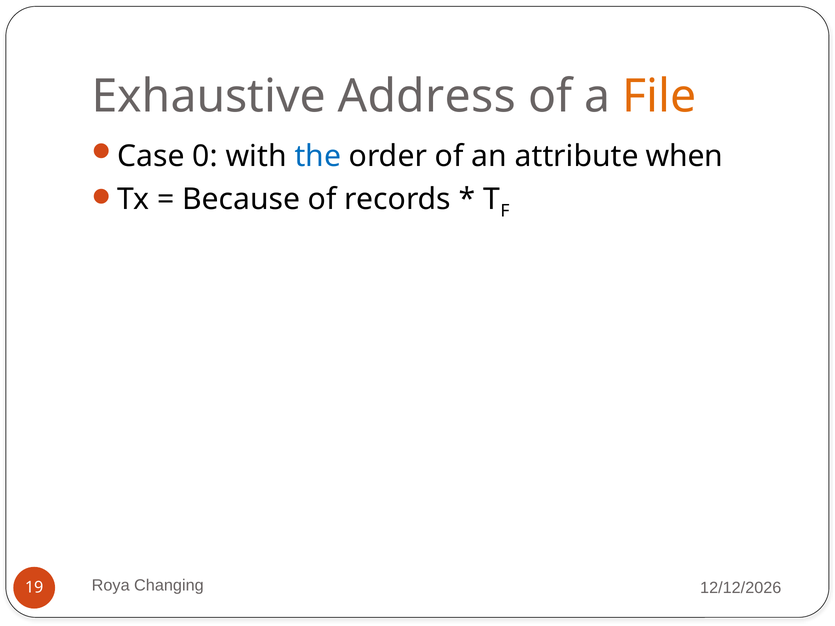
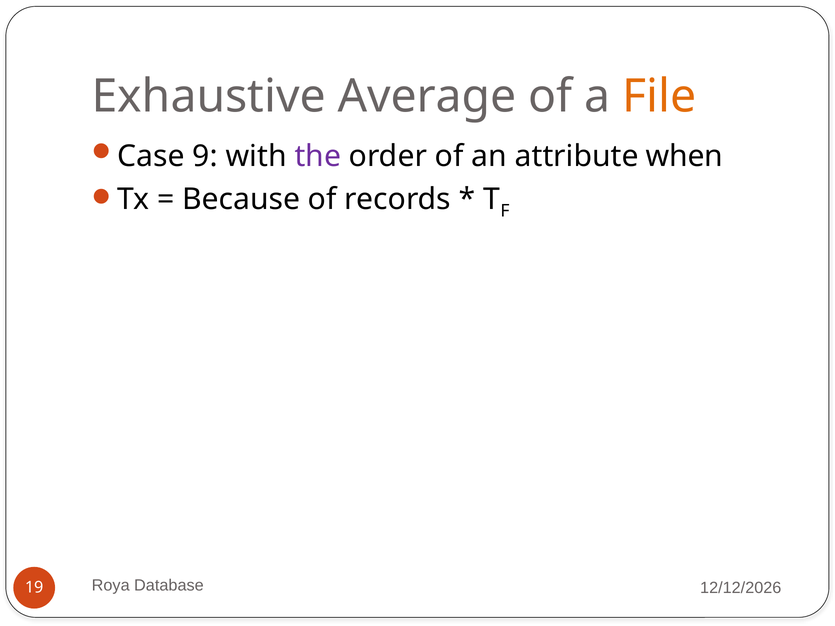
Address: Address -> Average
0: 0 -> 9
the colour: blue -> purple
Changing: Changing -> Database
